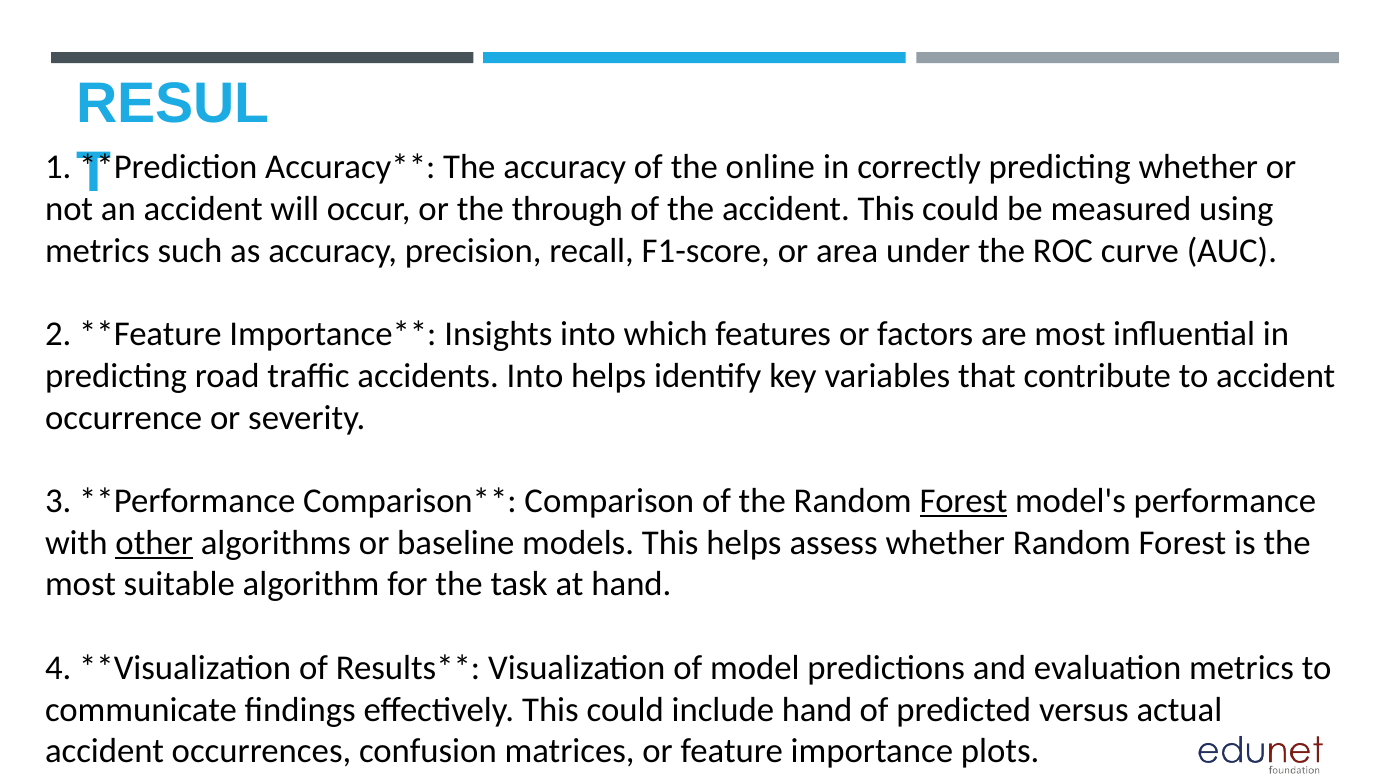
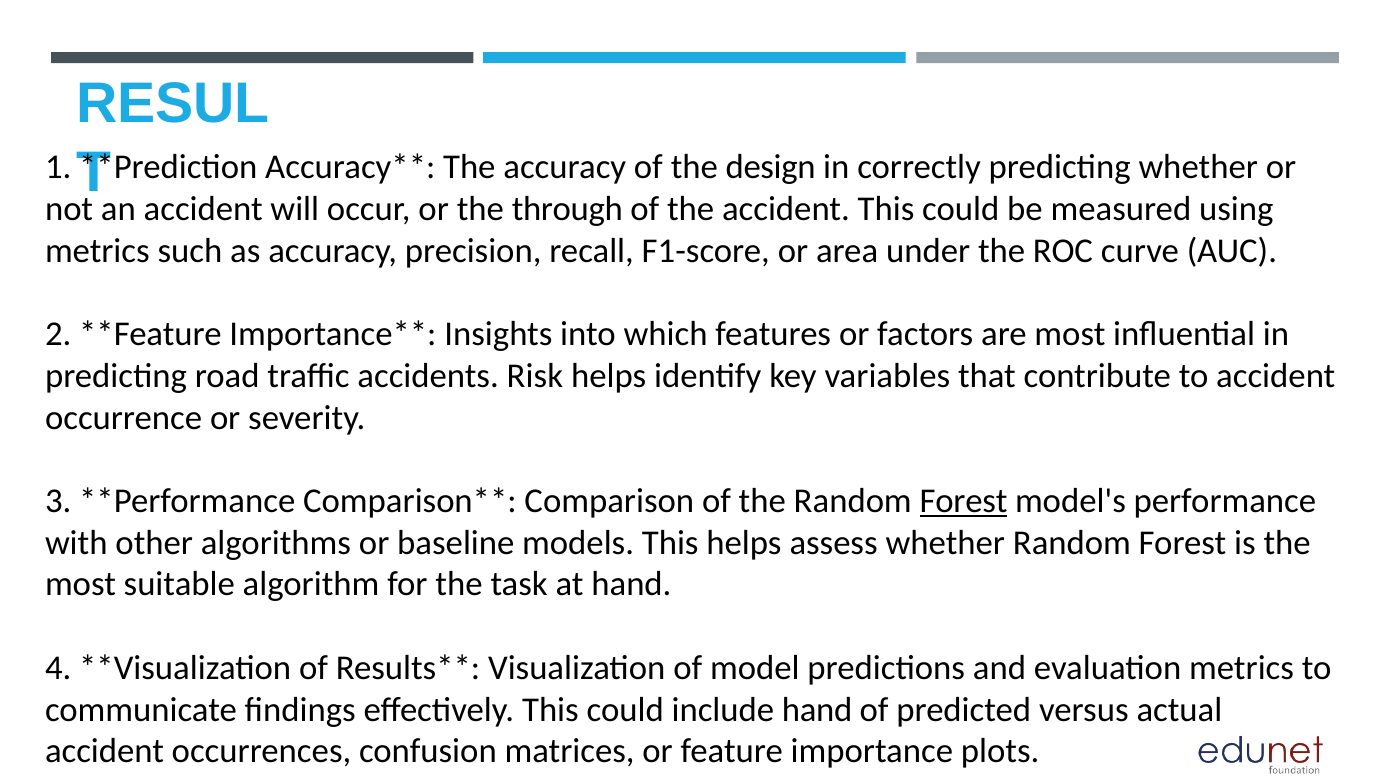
online: online -> design
accidents Into: Into -> Risk
other underline: present -> none
